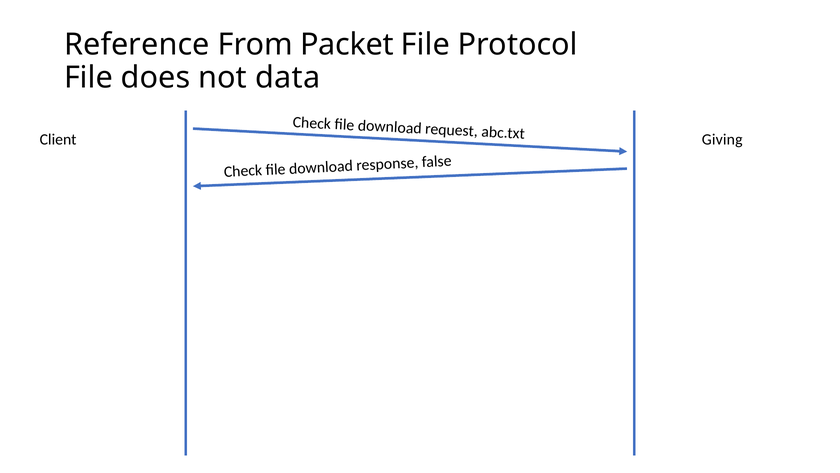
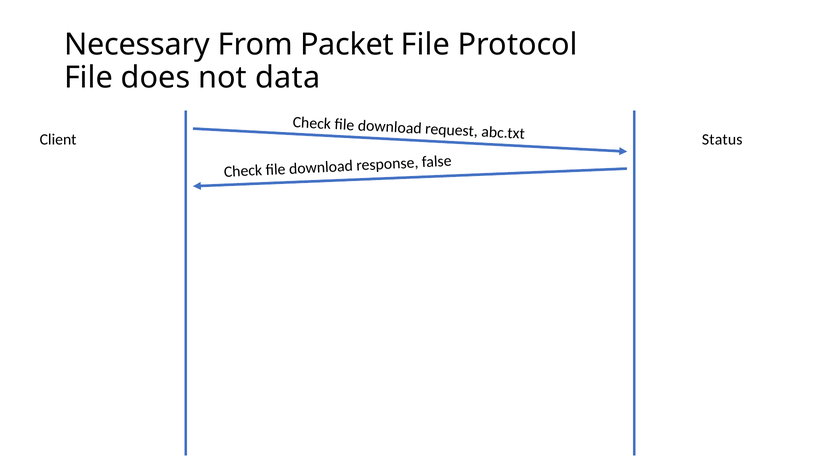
Reference: Reference -> Necessary
Giving: Giving -> Status
